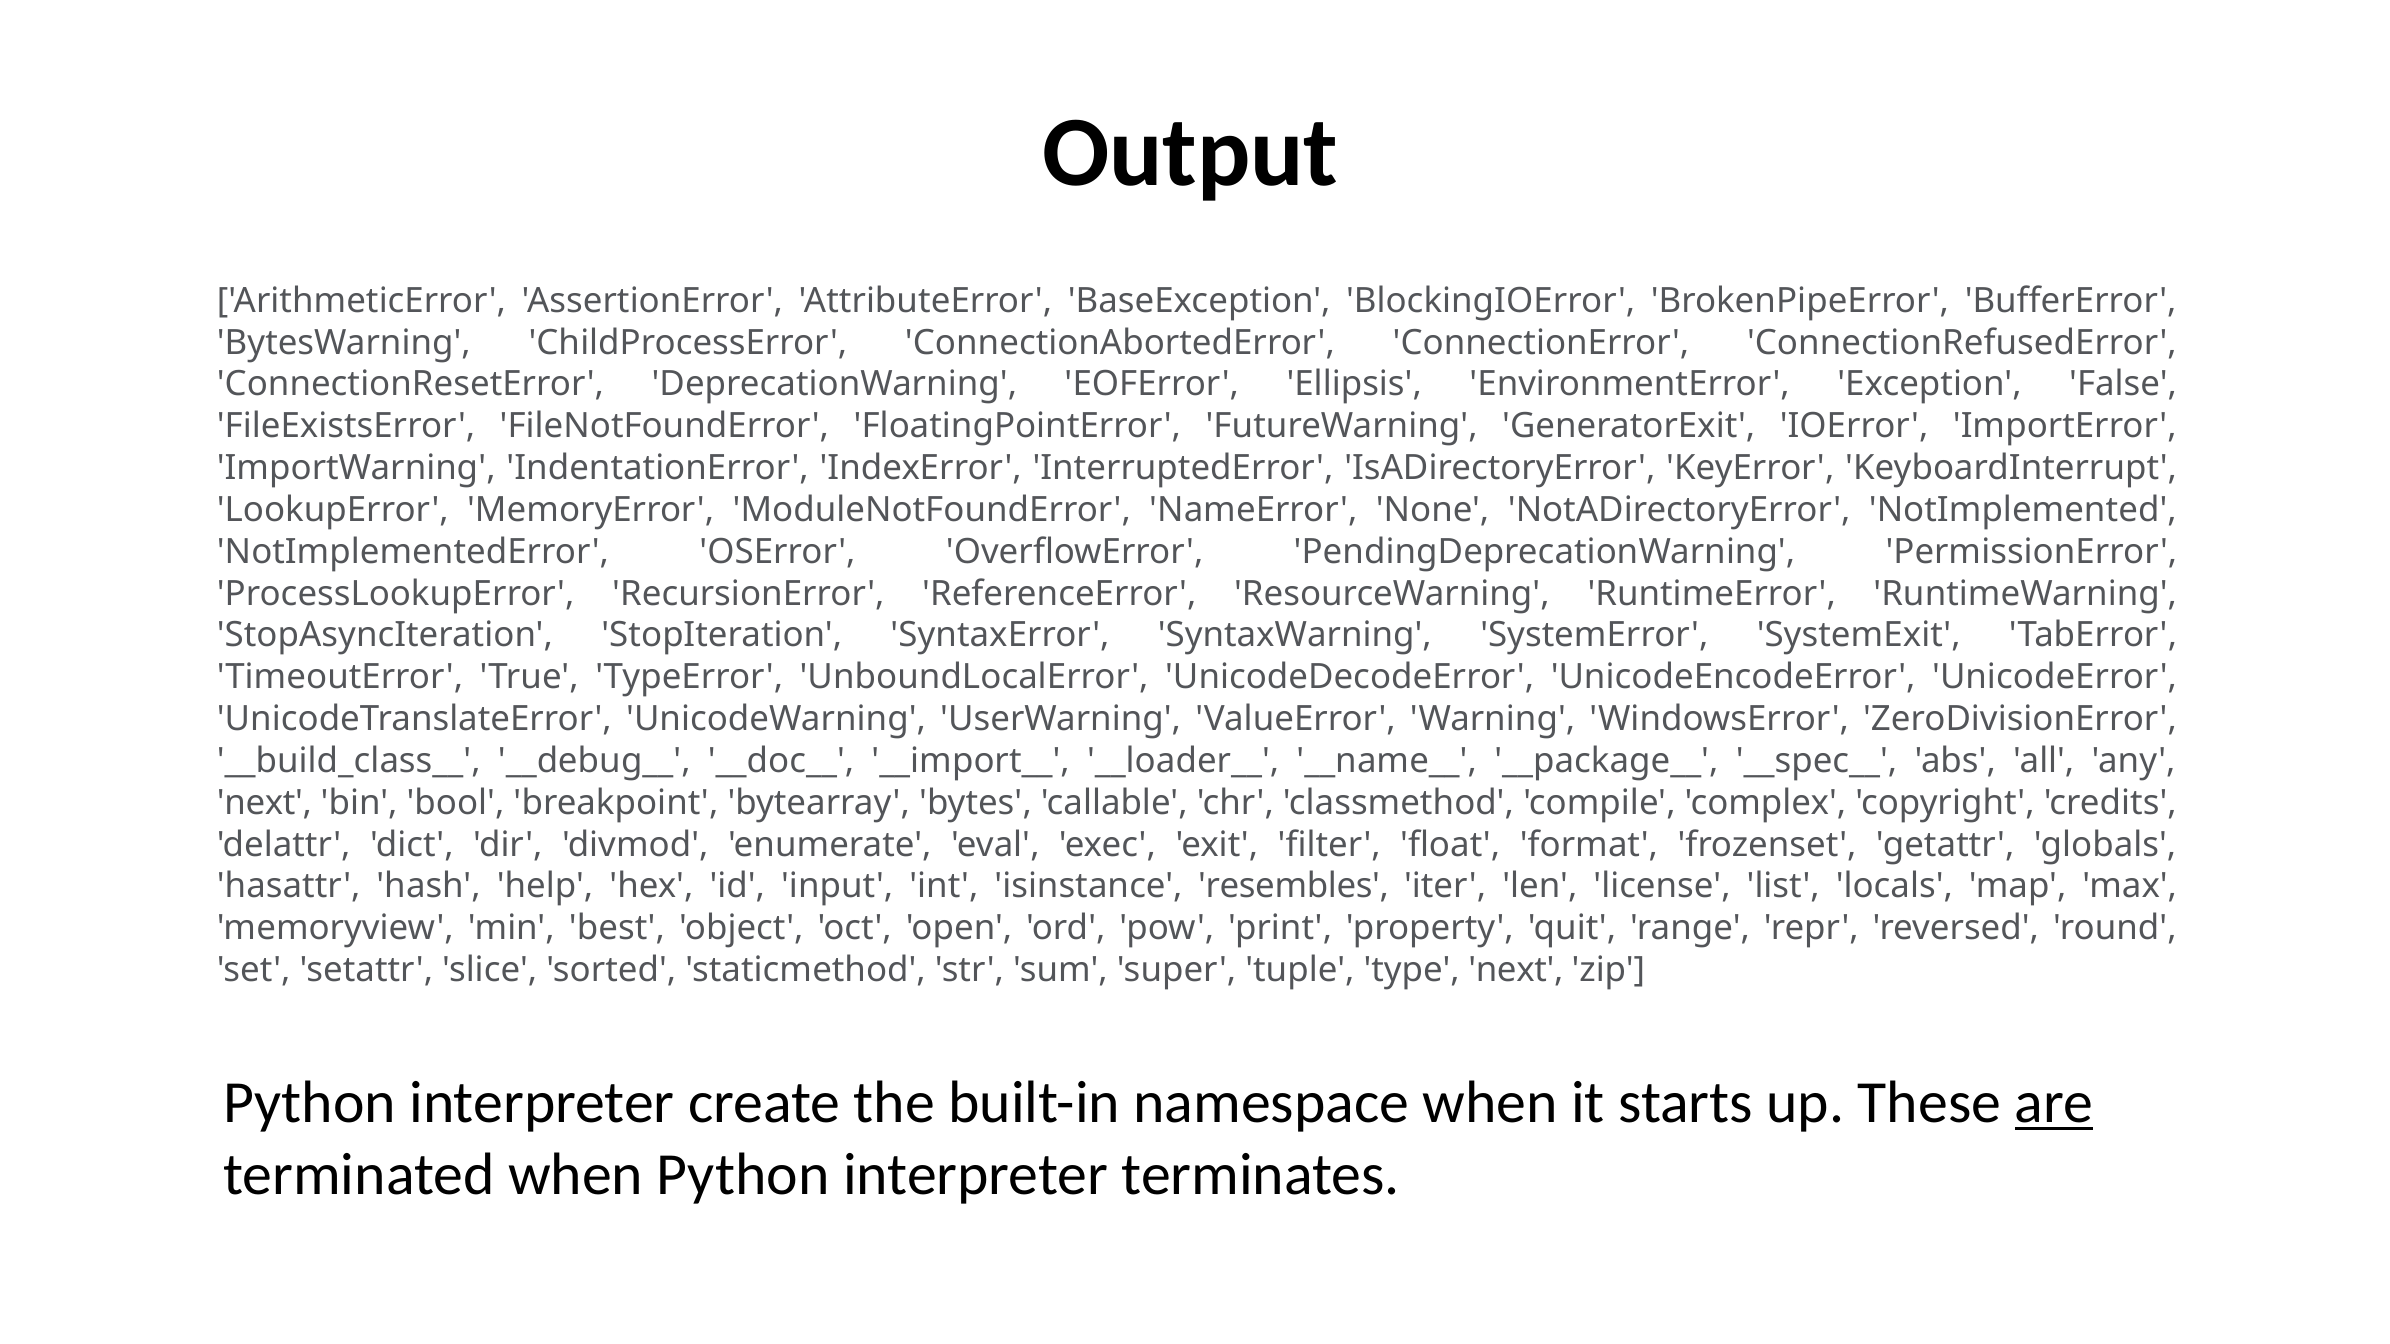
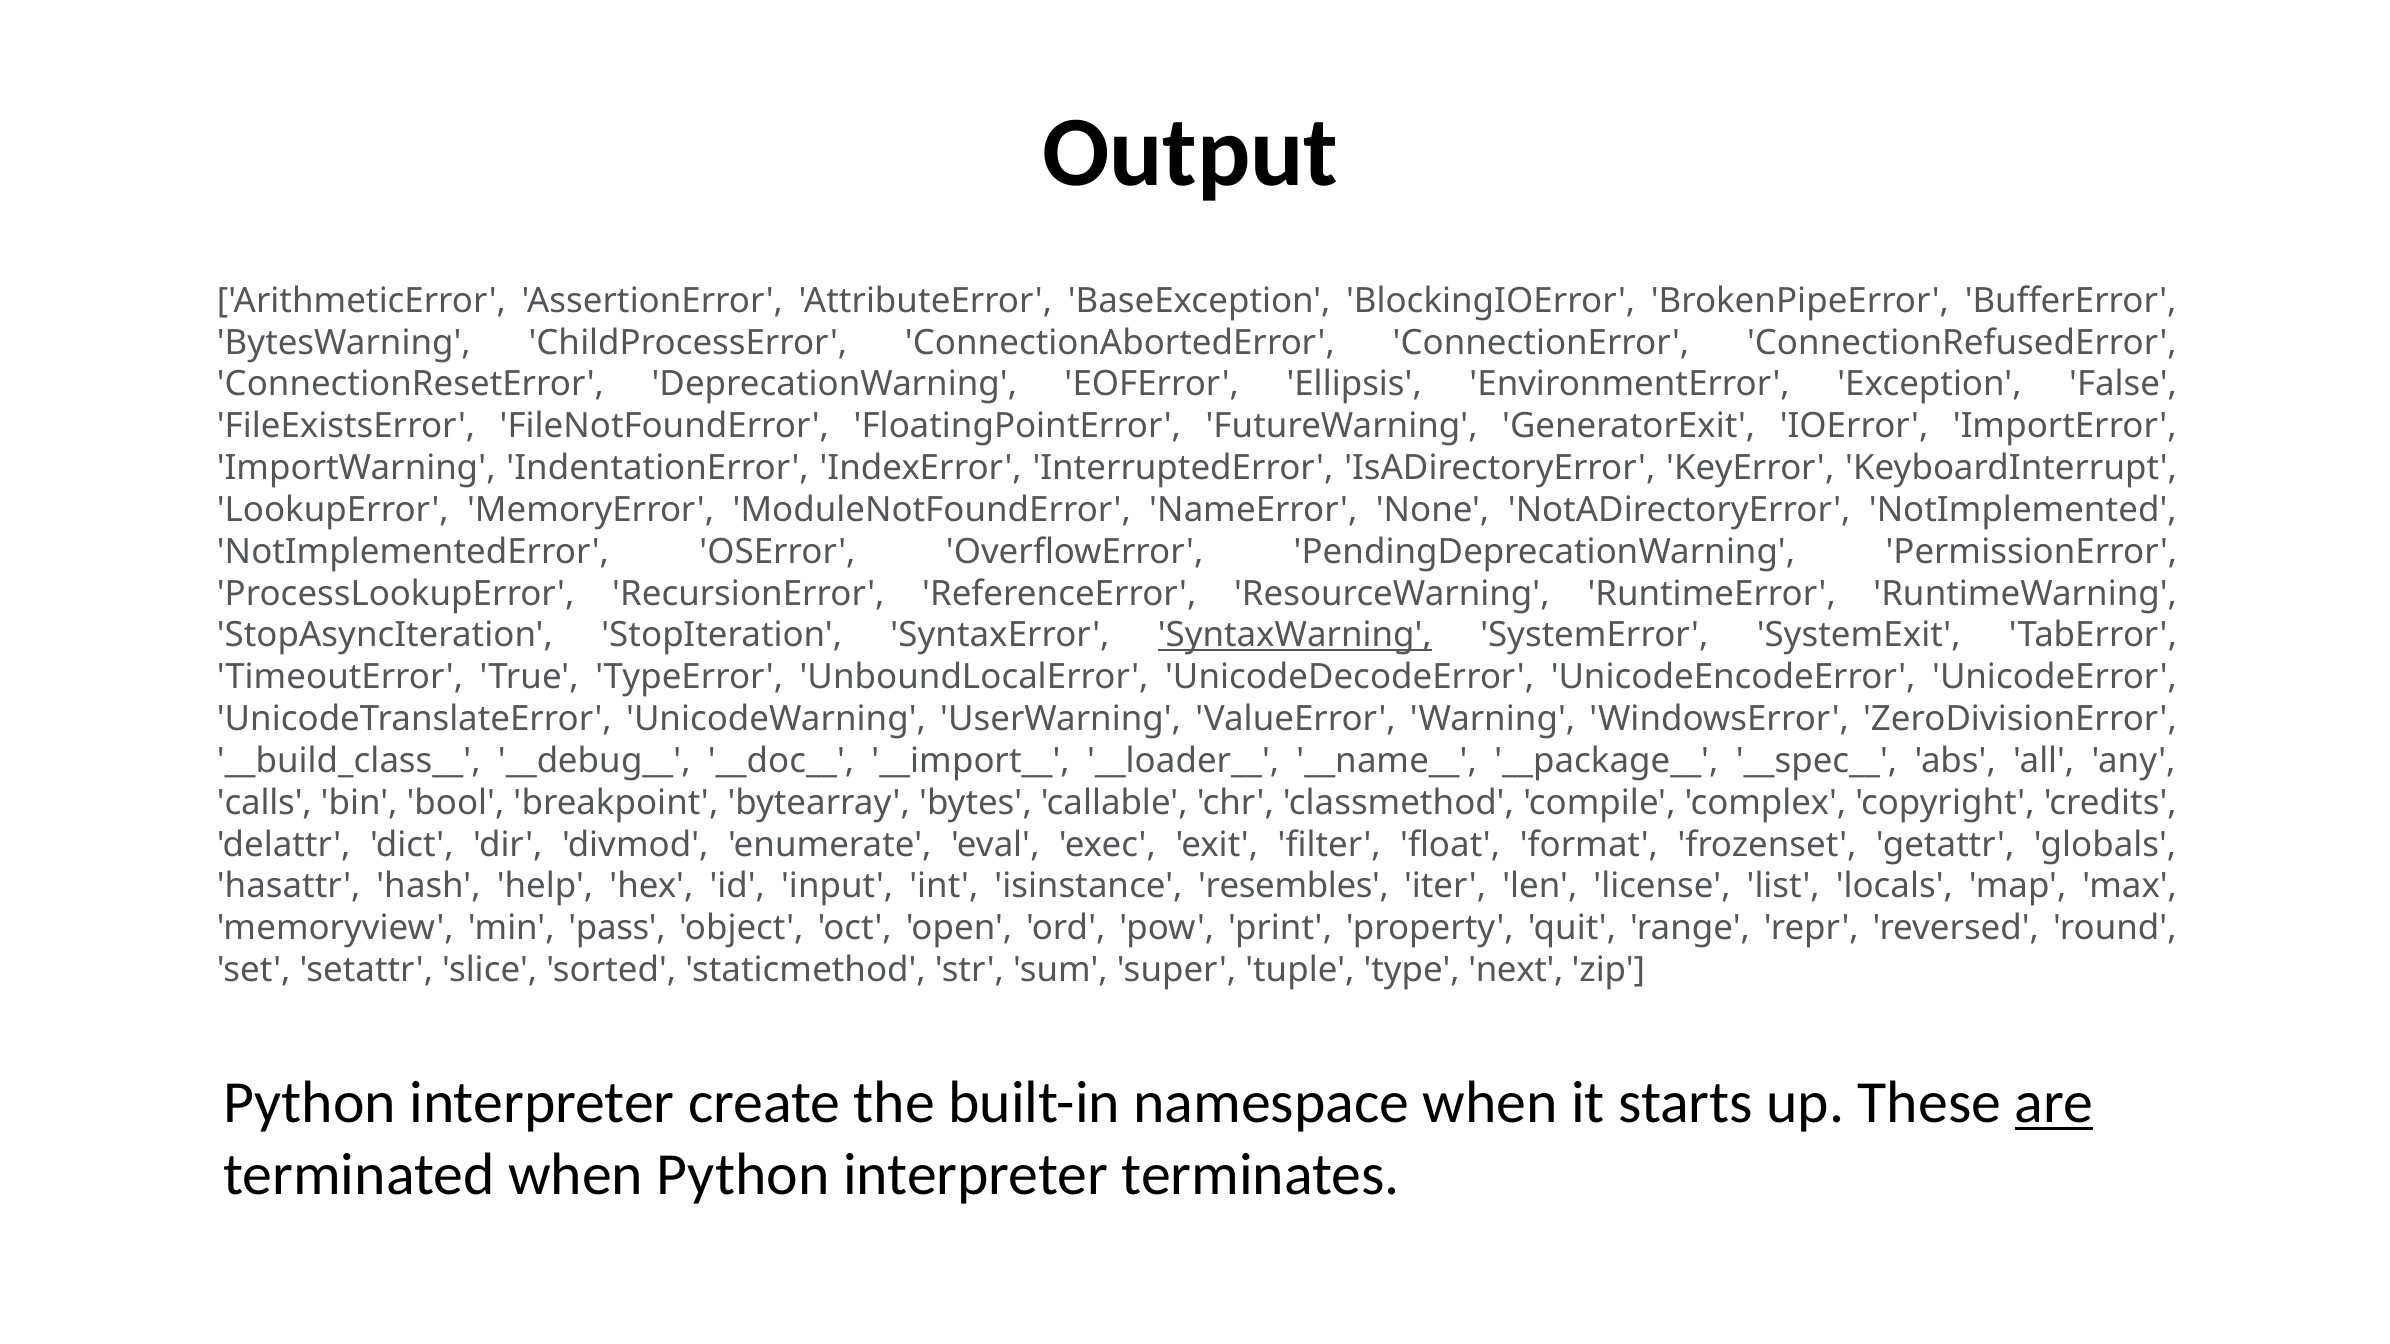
SyntaxWarning underline: none -> present
next at (264, 803): next -> calls
best: best -> pass
